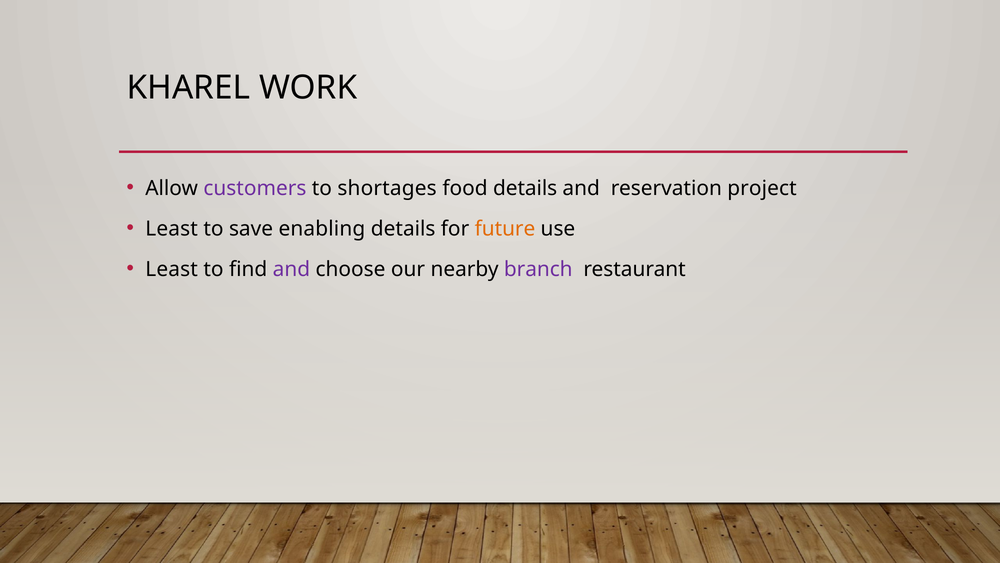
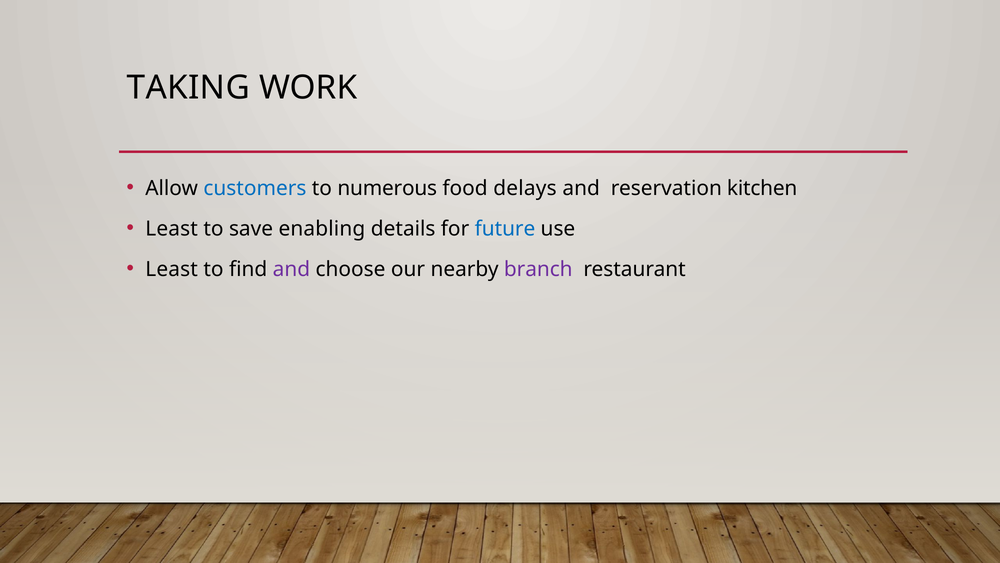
KHAREL: KHAREL -> TAKING
customers colour: purple -> blue
shortages: shortages -> numerous
food details: details -> delays
project: project -> kitchen
future colour: orange -> blue
